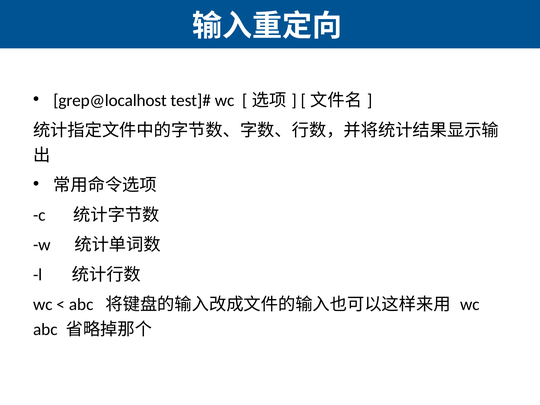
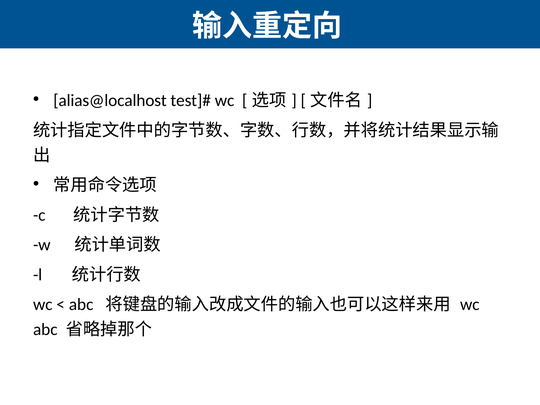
grep@localhost: grep@localhost -> alias@localhost
